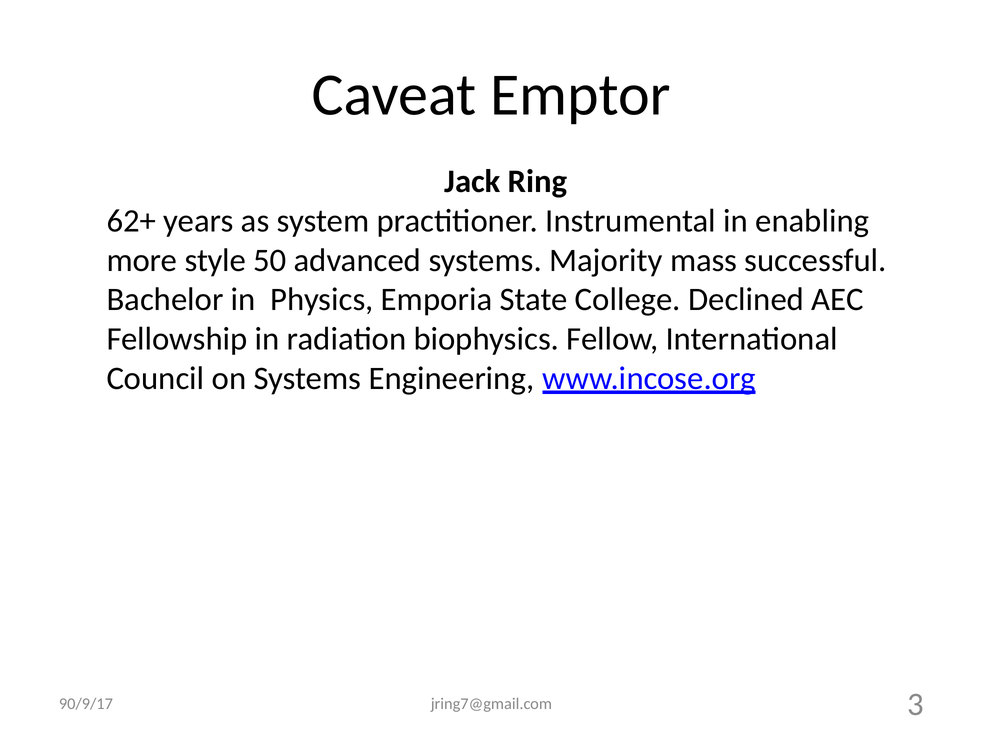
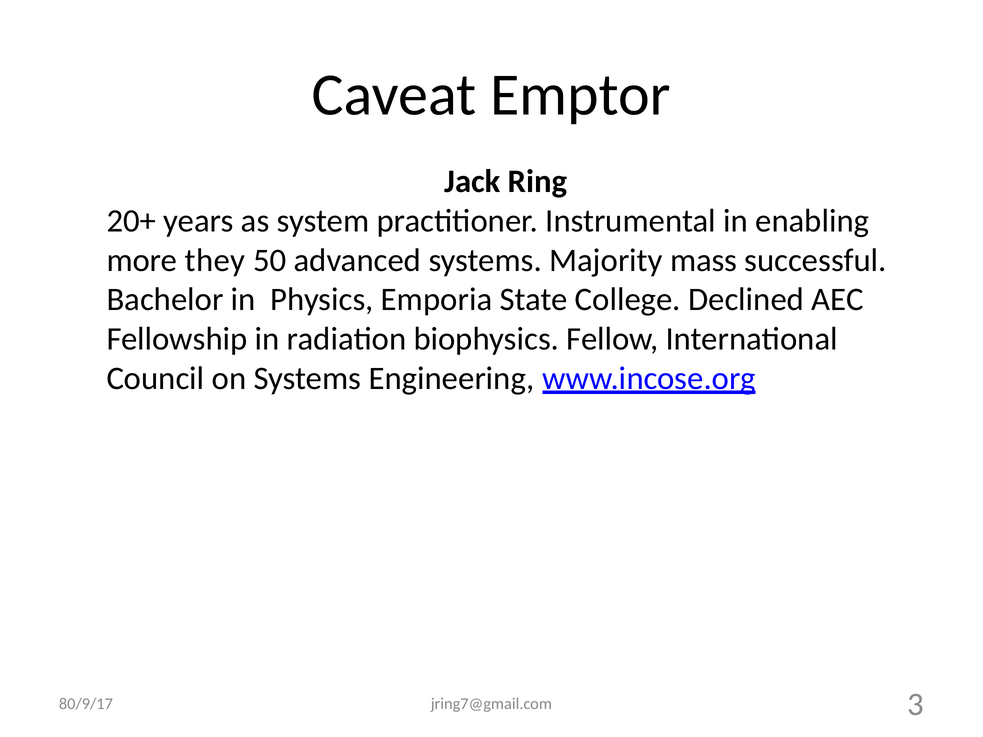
62+: 62+ -> 20+
style: style -> they
90/9/17: 90/9/17 -> 80/9/17
